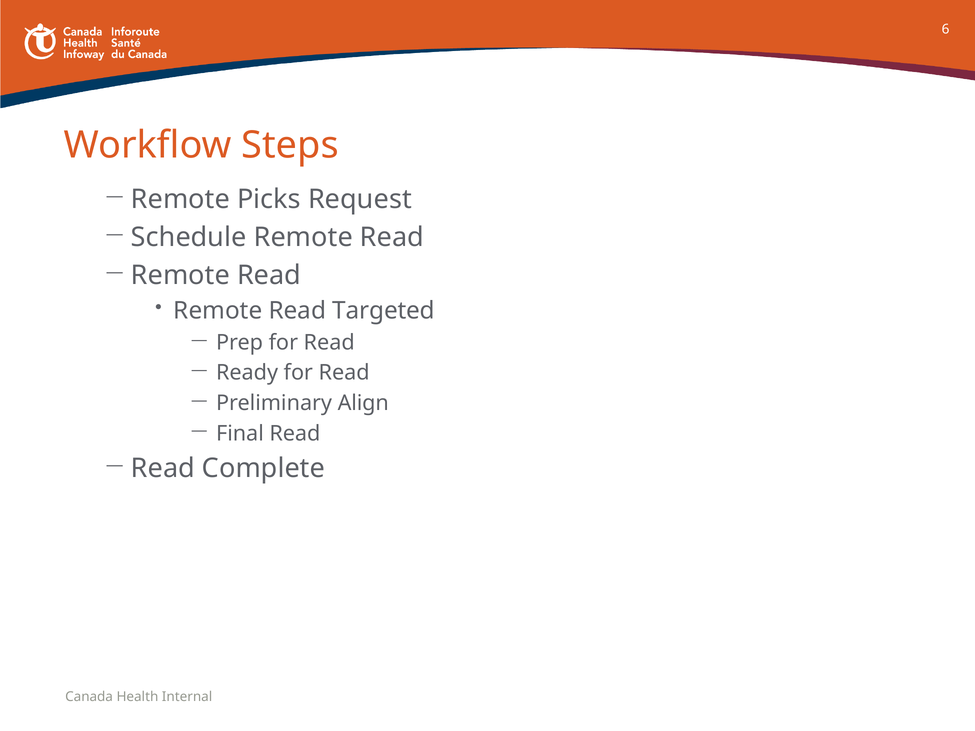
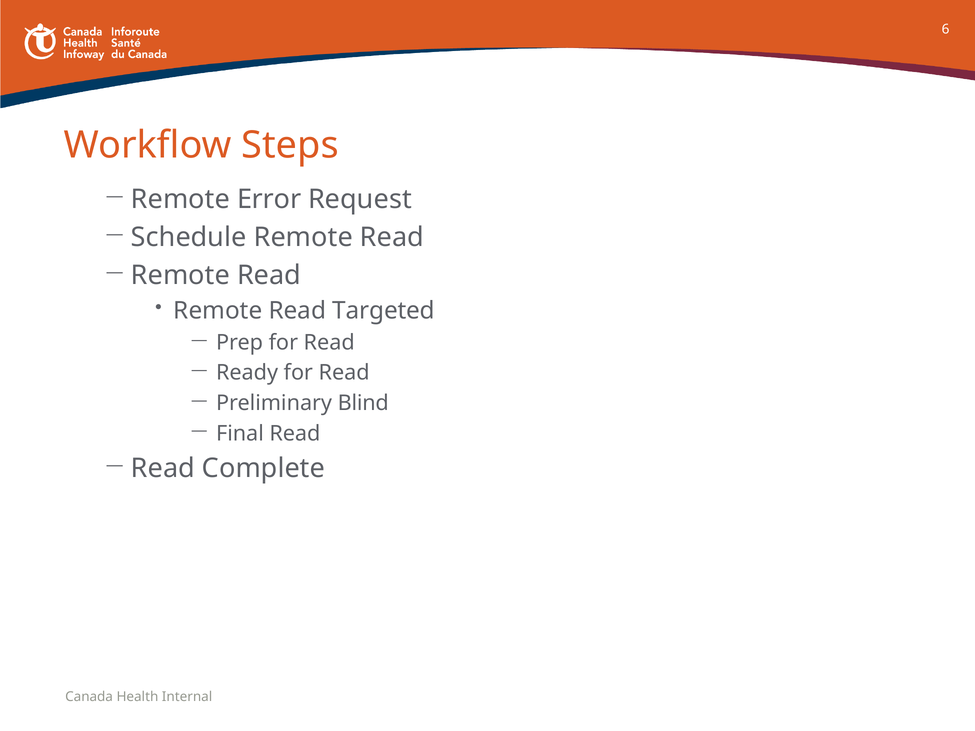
Picks: Picks -> Error
Align: Align -> Blind
